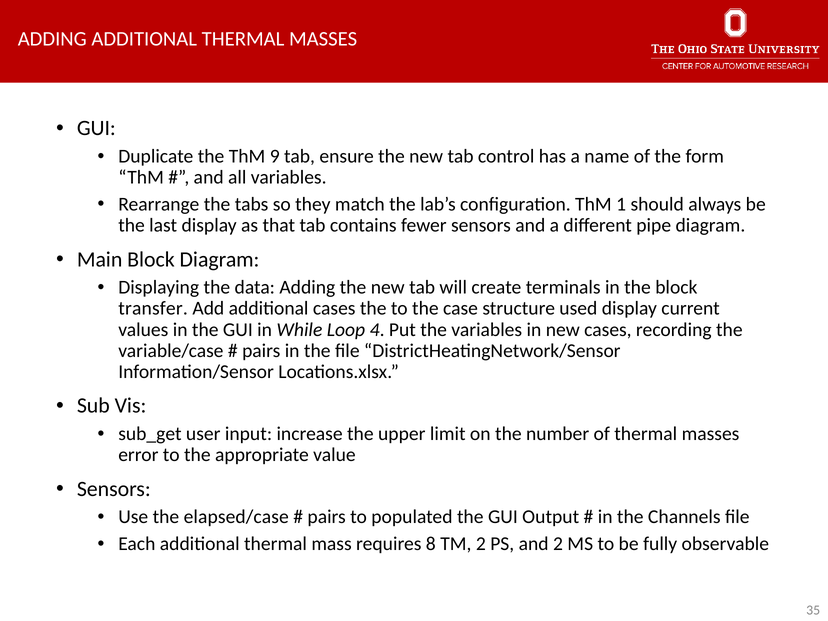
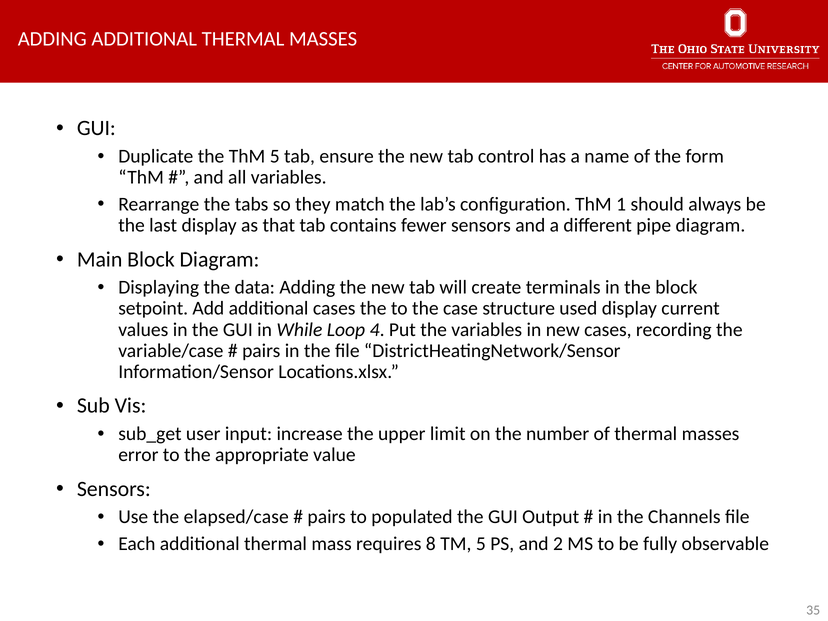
ThM 9: 9 -> 5
transfer: transfer -> setpoint
TM 2: 2 -> 5
